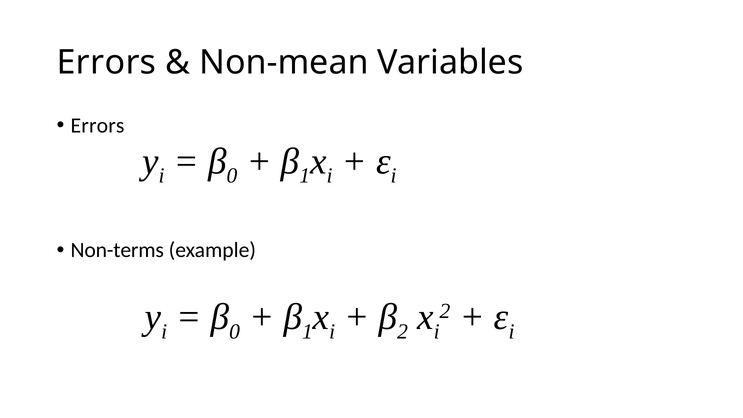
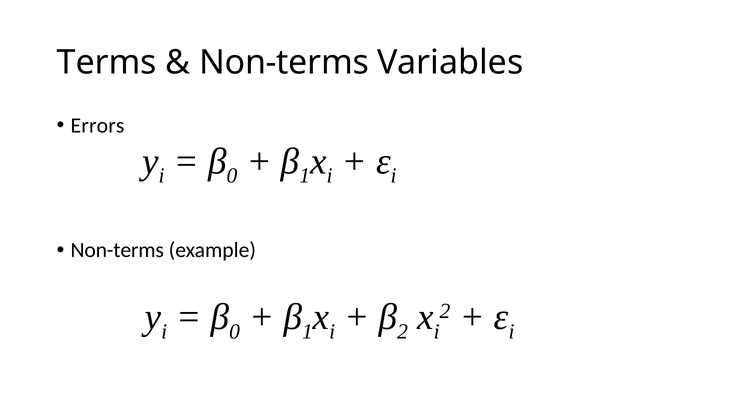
Errors at (106, 62): Errors -> Terms
Non-mean at (284, 62): Non-mean -> Non-terms
